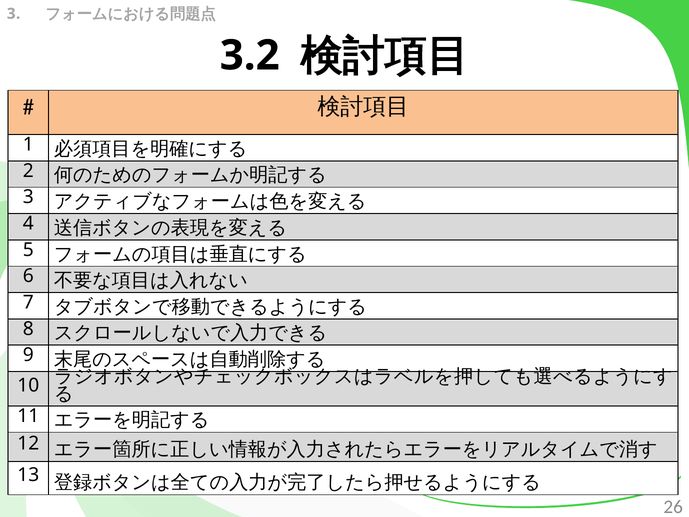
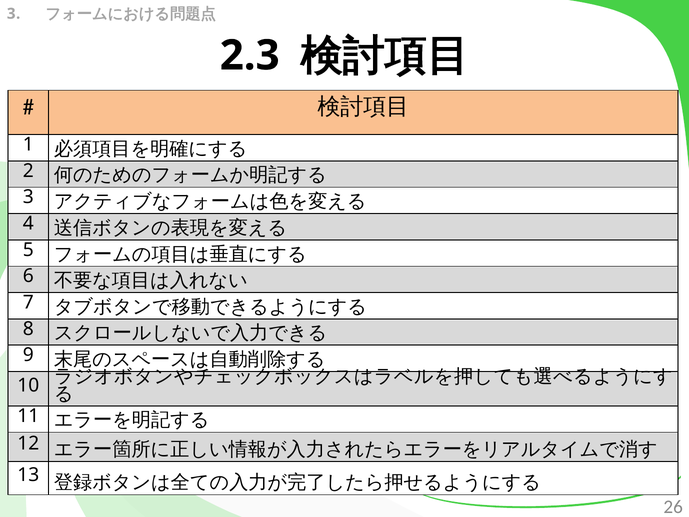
3.2: 3.2 -> 2.3
